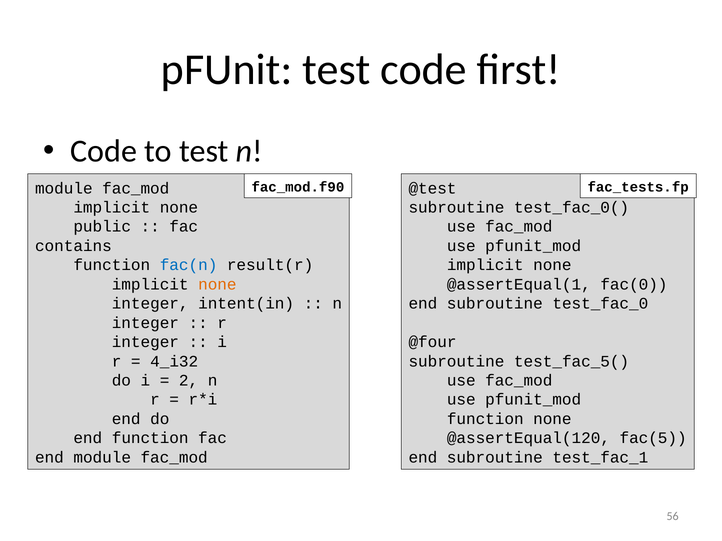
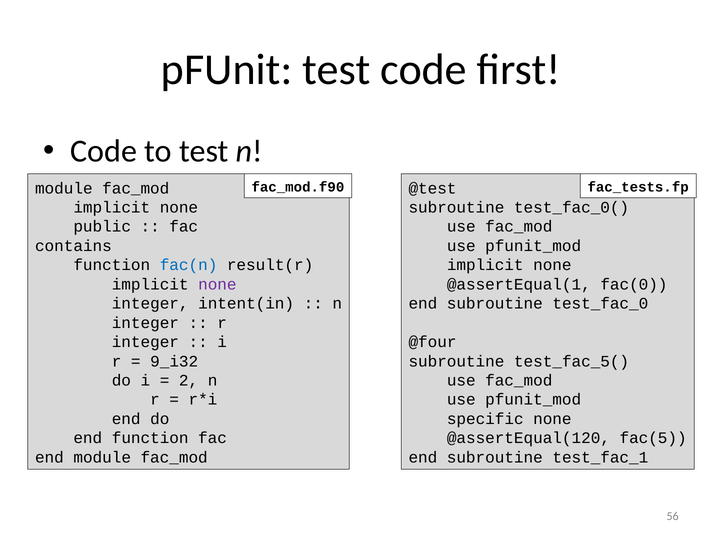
none at (217, 285) colour: orange -> purple
4_i32: 4_i32 -> 9_i32
function at (485, 419): function -> specific
